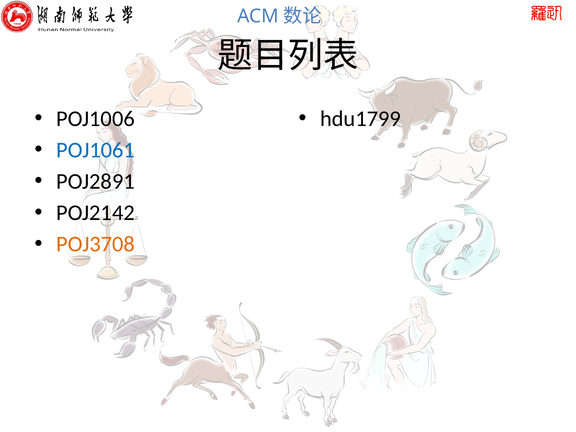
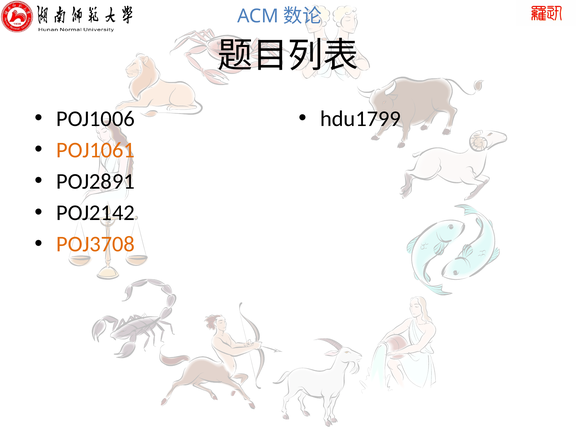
POJ1061 colour: blue -> orange
